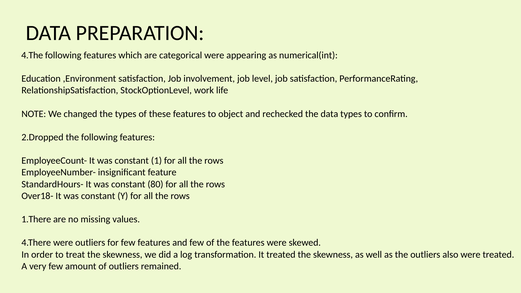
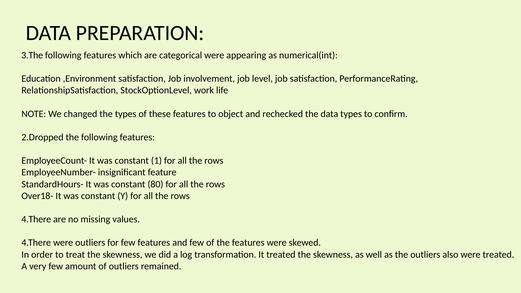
4.The: 4.The -> 3.The
1.There at (36, 219): 1.There -> 4.There
